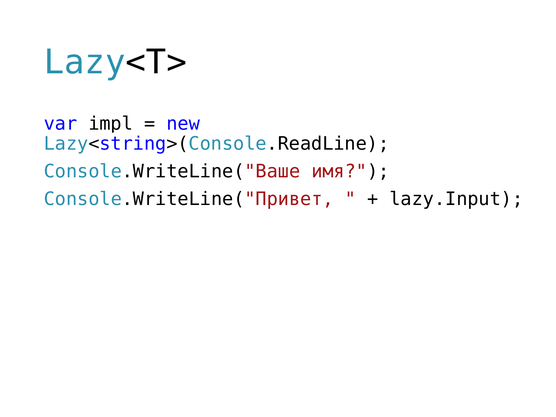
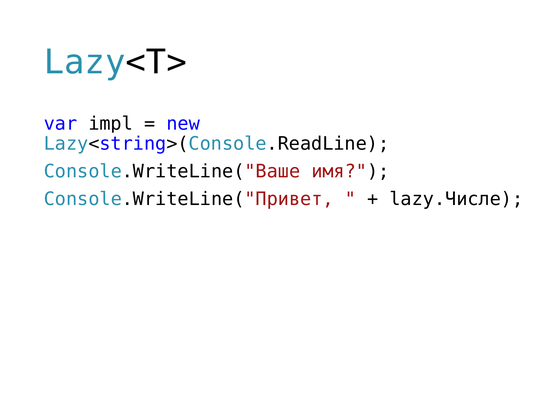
lazy.Input: lazy.Input -> lazy.Числе
